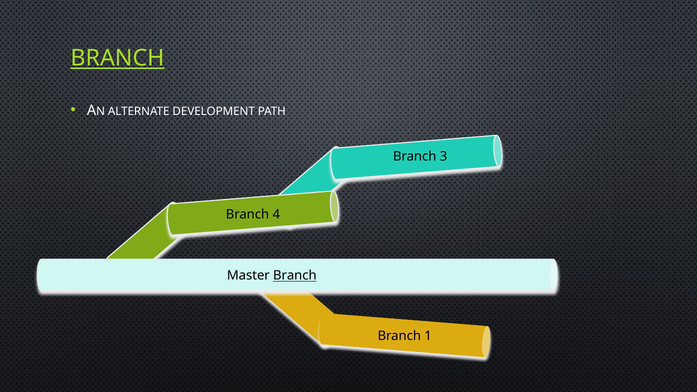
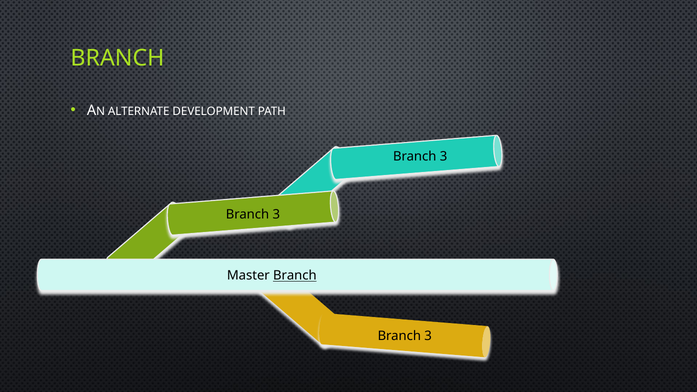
BRANCH at (117, 58) underline: present -> none
4 at (276, 214): 4 -> 3
1 at (428, 336): 1 -> 3
